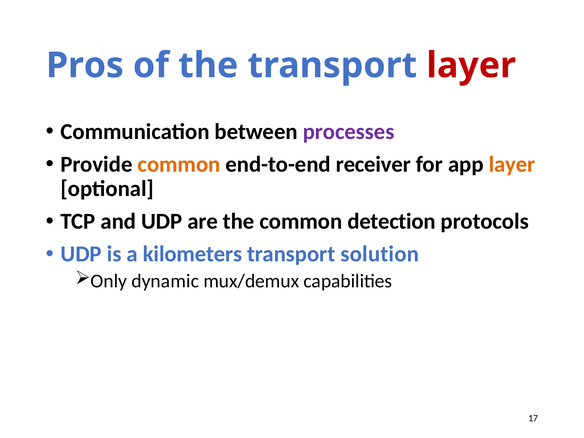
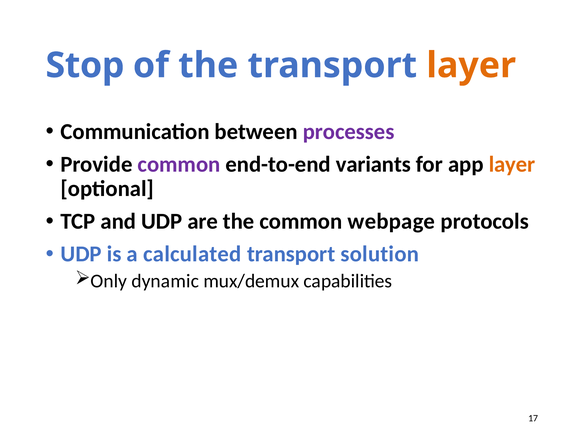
Pros: Pros -> Stop
layer at (471, 65) colour: red -> orange
common at (179, 164) colour: orange -> purple
receiver: receiver -> variants
detection: detection -> webpage
kilometers: kilometers -> calculated
